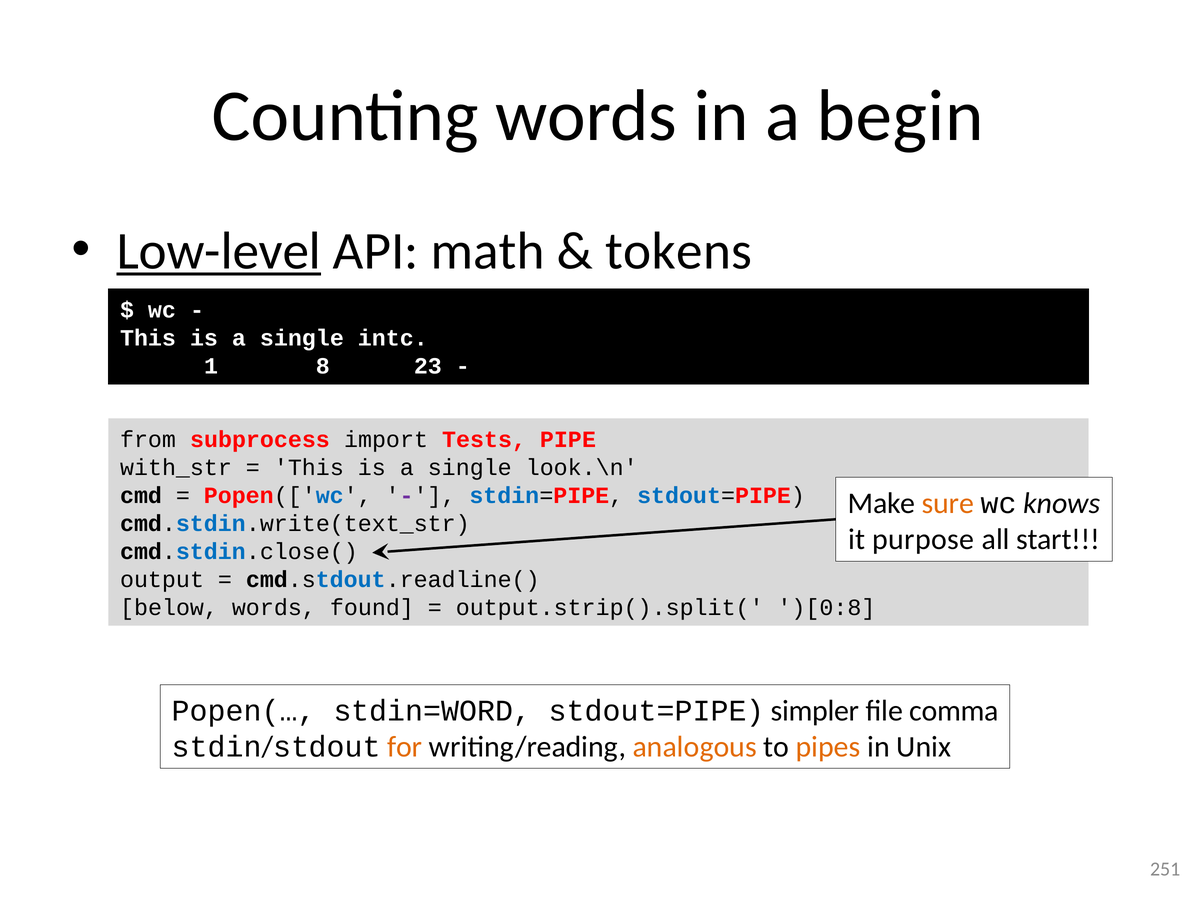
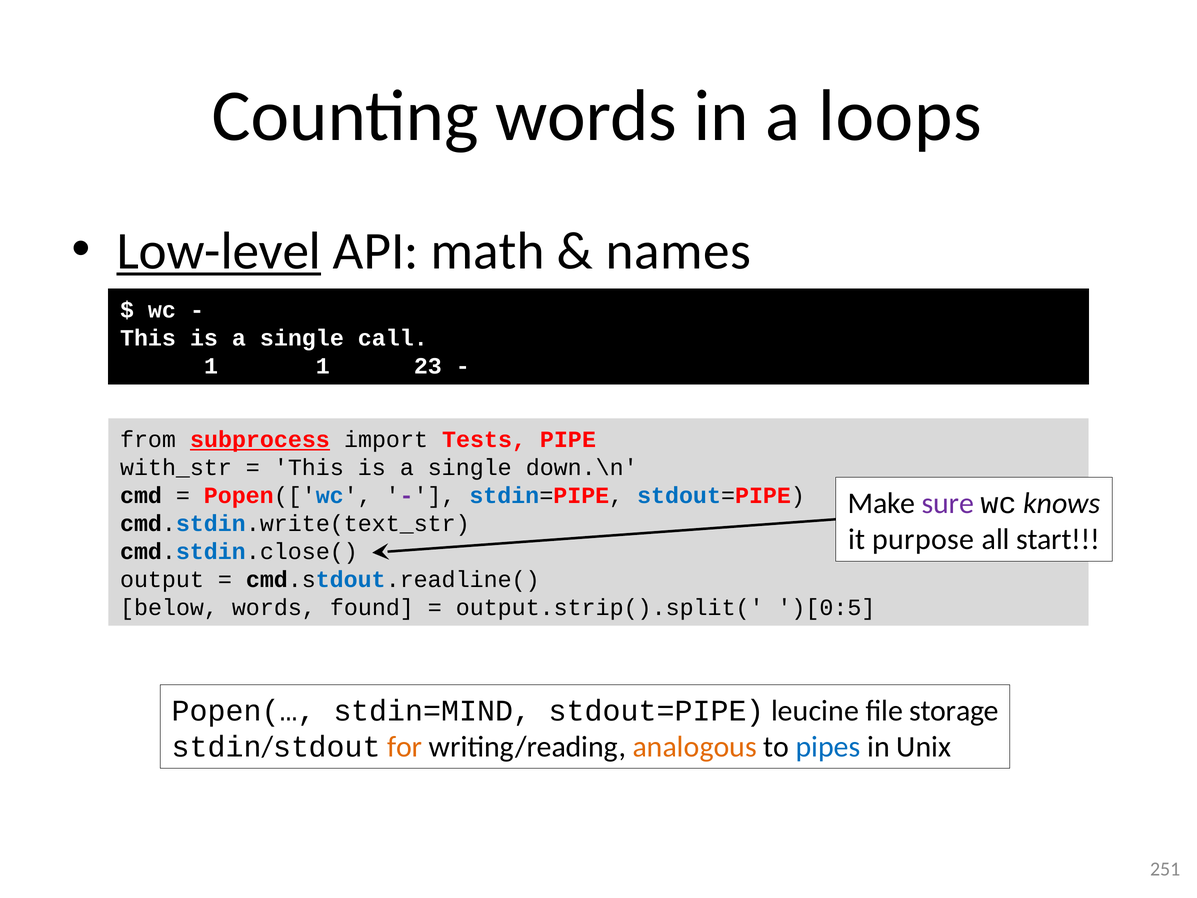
begin: begin -> loops
tokens: tokens -> names
intc: intc -> call
1 8: 8 -> 1
subprocess underline: none -> present
look.\n: look.\n -> down.\n
sure colour: orange -> purple
)[0:8: )[0:8 -> )[0:5
stdin=WORD: stdin=WORD -> stdin=MIND
simpler: simpler -> leucine
comma: comma -> storage
pipes colour: orange -> blue
